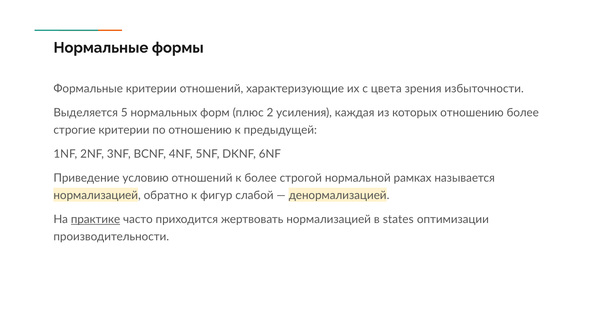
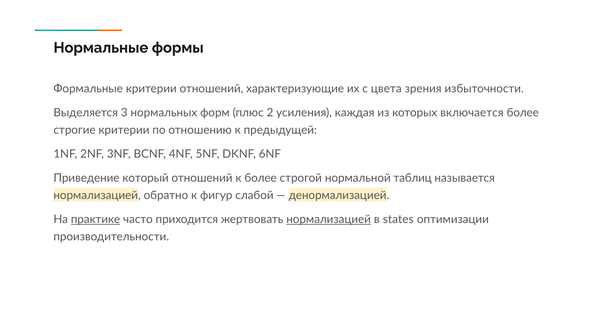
5: 5 -> 3
которых отношению: отношению -> включается
условию: условию -> который
рамках: рамках -> таблиц
нормализацией at (329, 220) underline: none -> present
